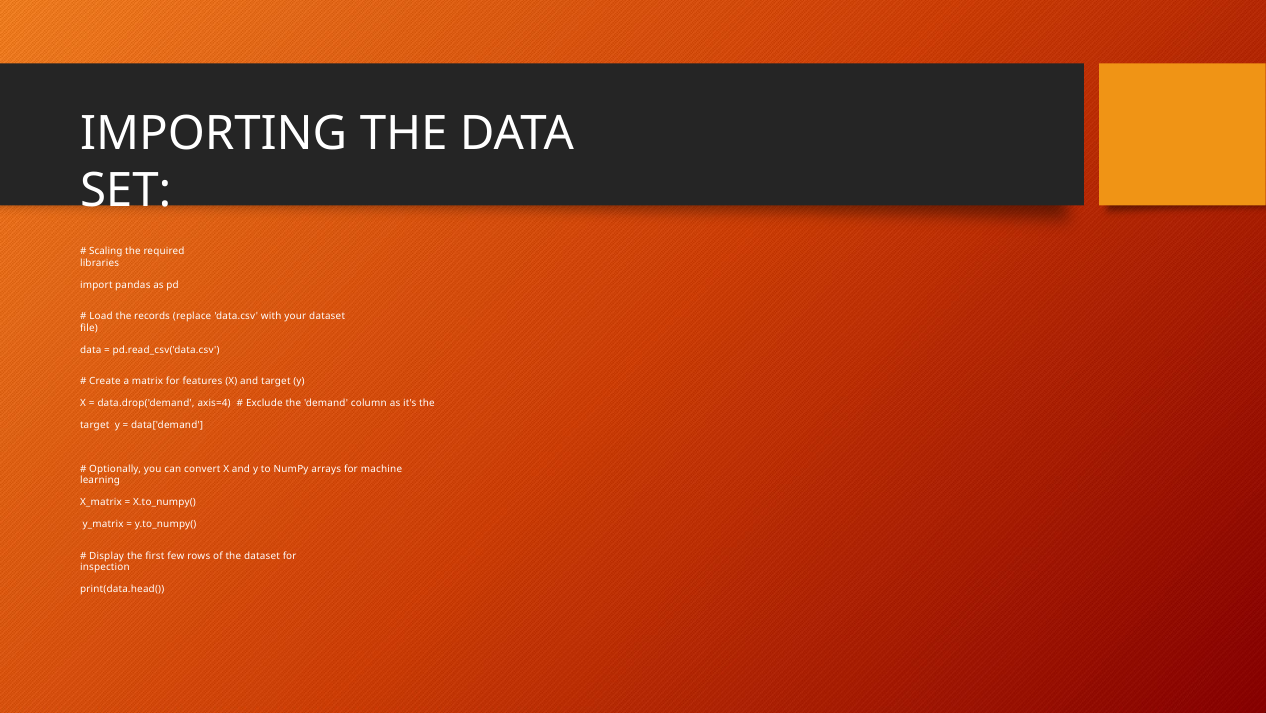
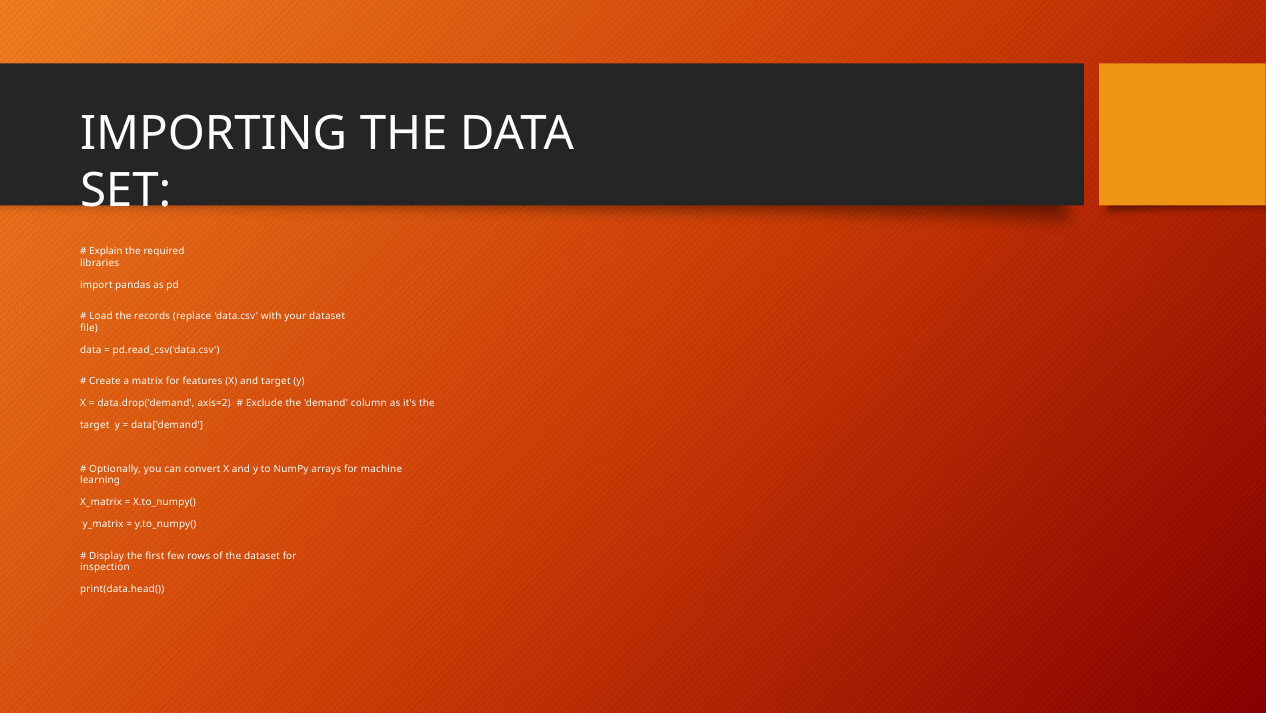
Scaling: Scaling -> Explain
axis=4: axis=4 -> axis=2
